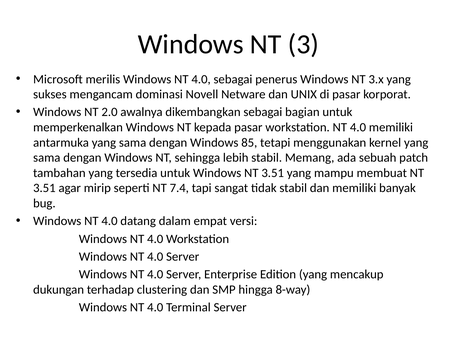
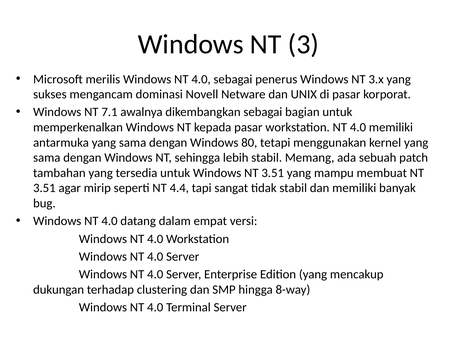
2.0: 2.0 -> 7.1
85: 85 -> 80
7.4: 7.4 -> 4.4
